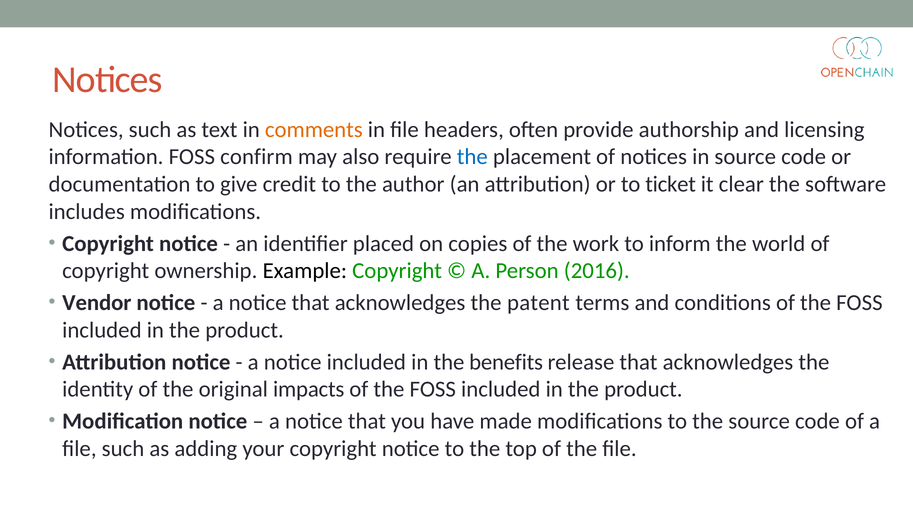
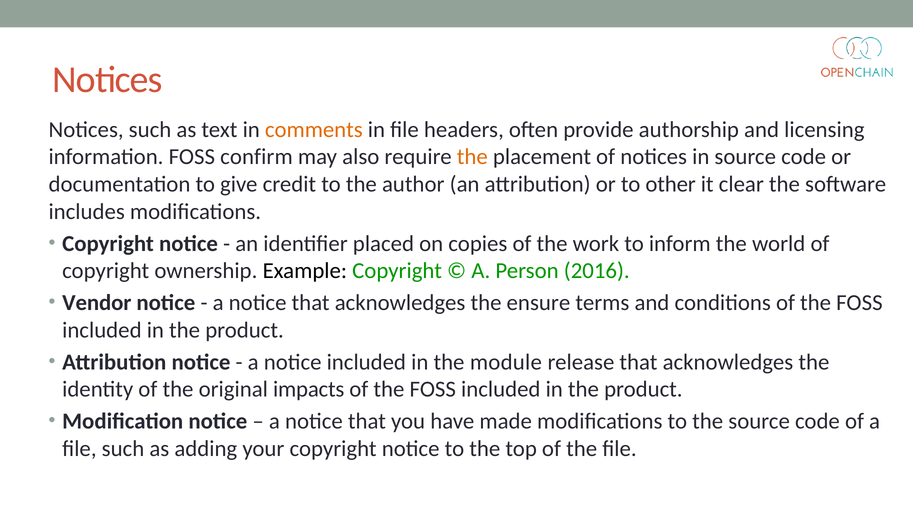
the at (472, 157) colour: blue -> orange
ticket: ticket -> other
patent: patent -> ensure
benefits: benefits -> module
